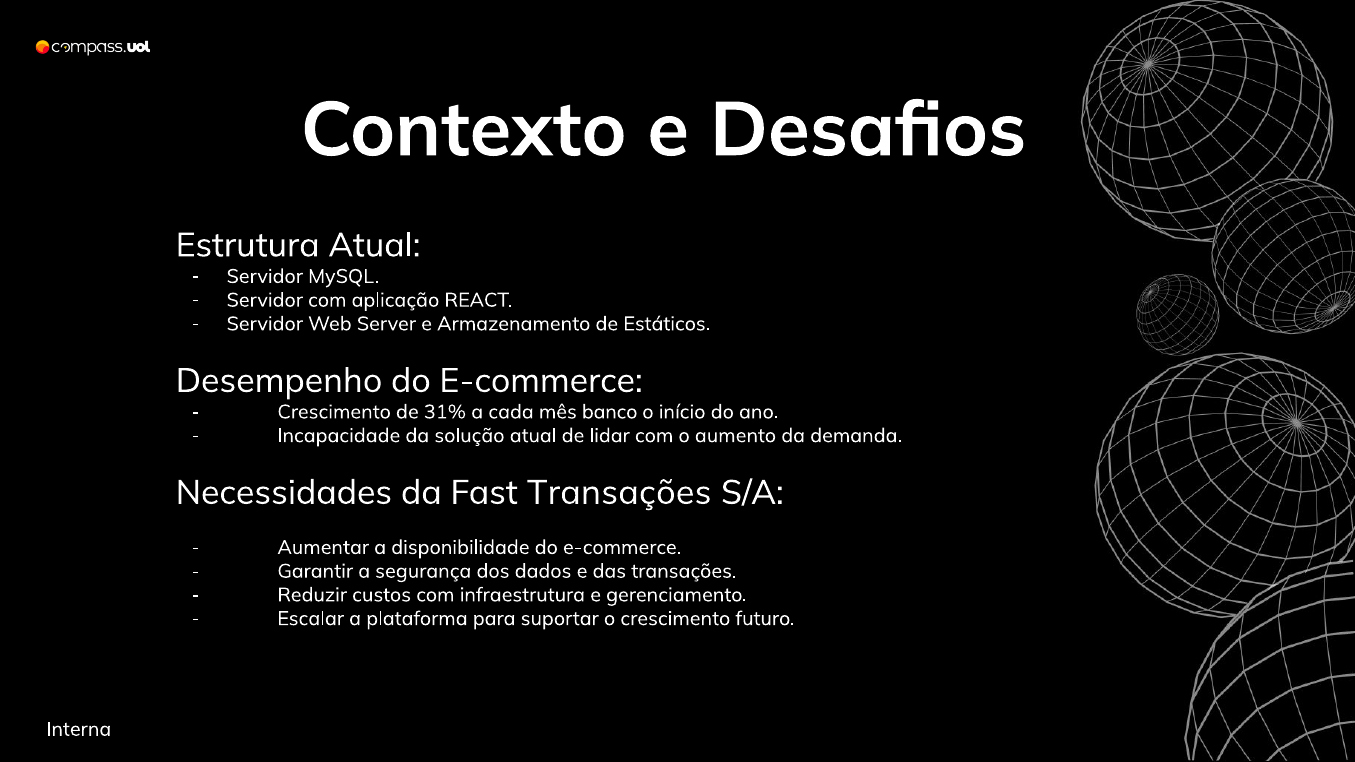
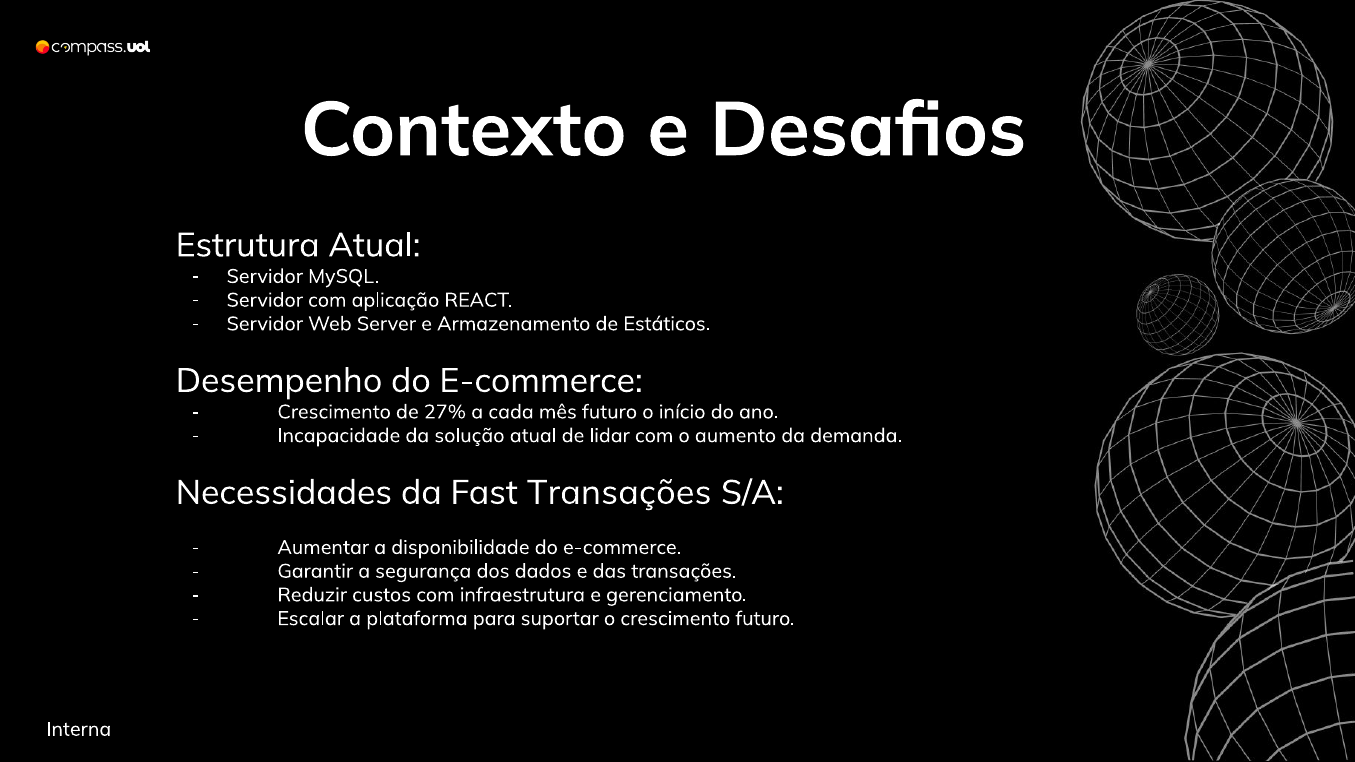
31%: 31% -> 27%
mês banco: banco -> futuro
